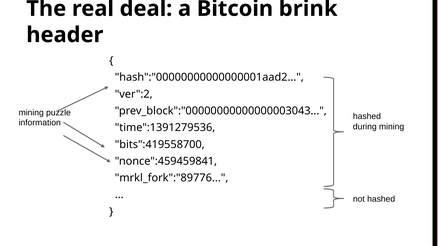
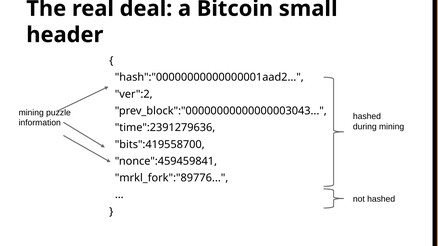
brink: brink -> small
time":1391279536: time":1391279536 -> time":2391279636
